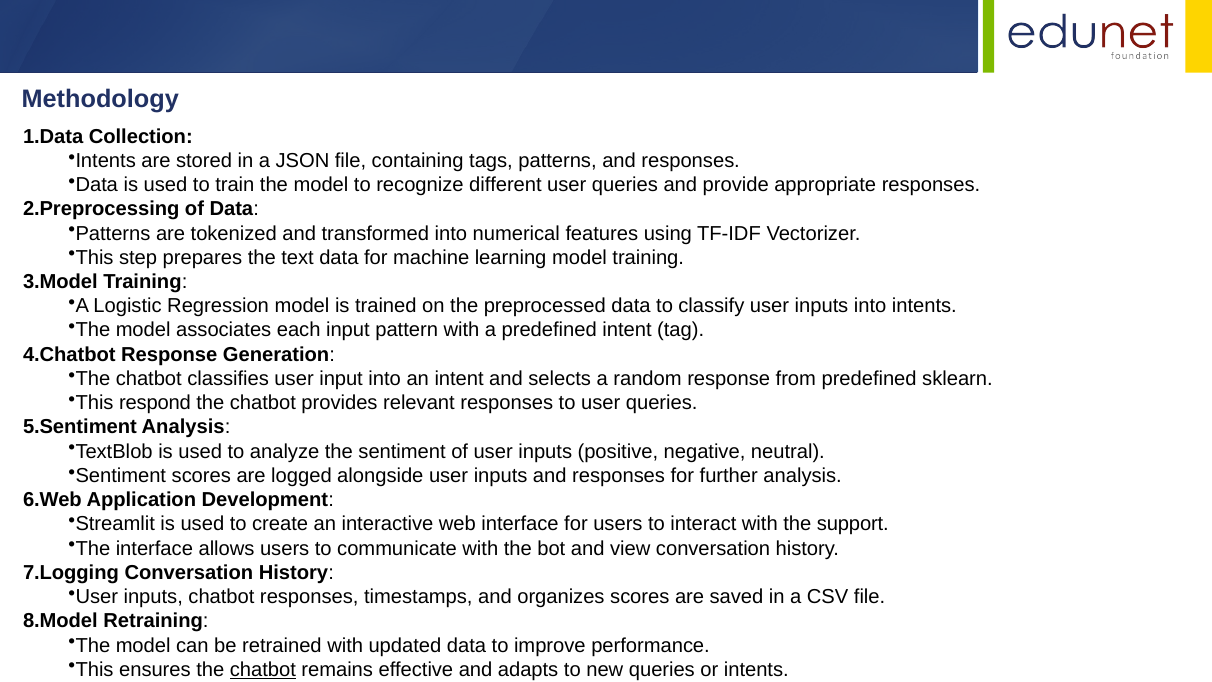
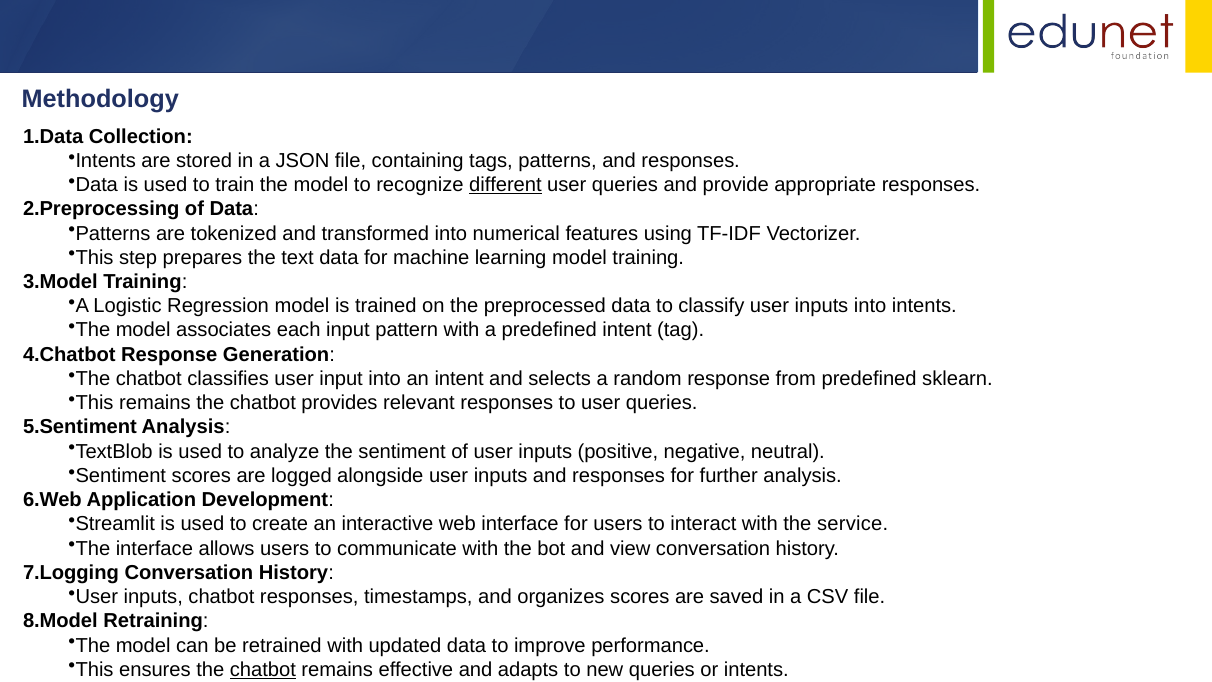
different underline: none -> present
This respond: respond -> remains
support: support -> service
